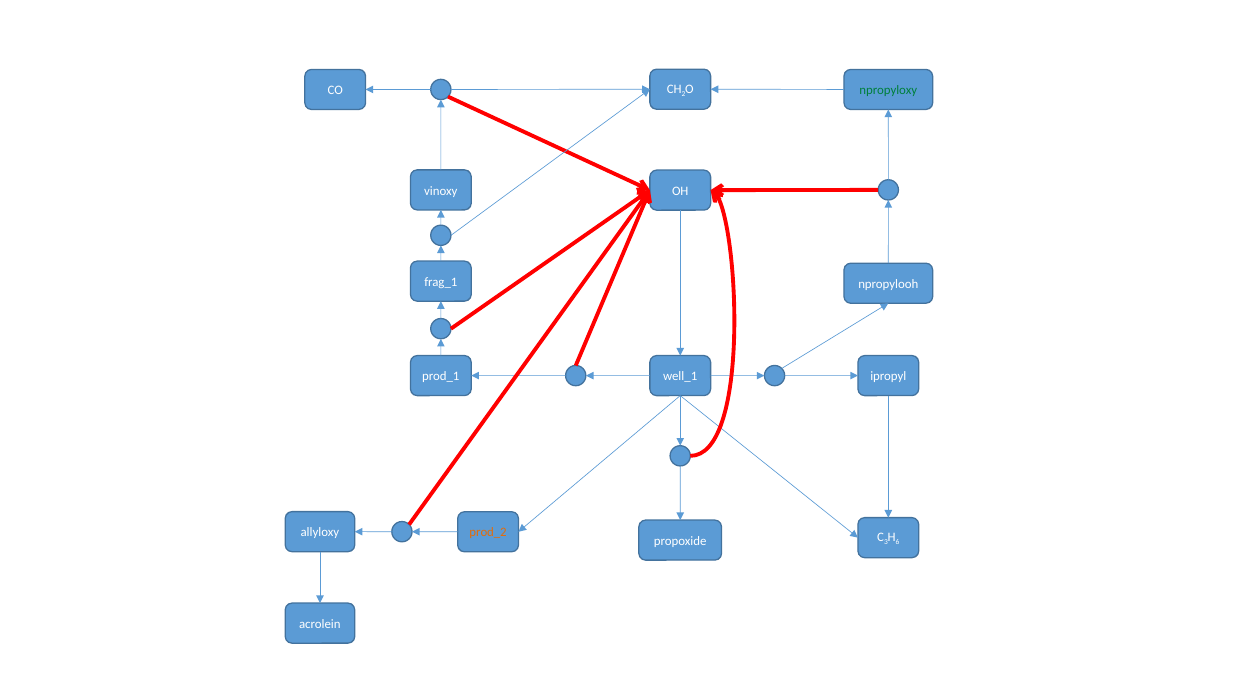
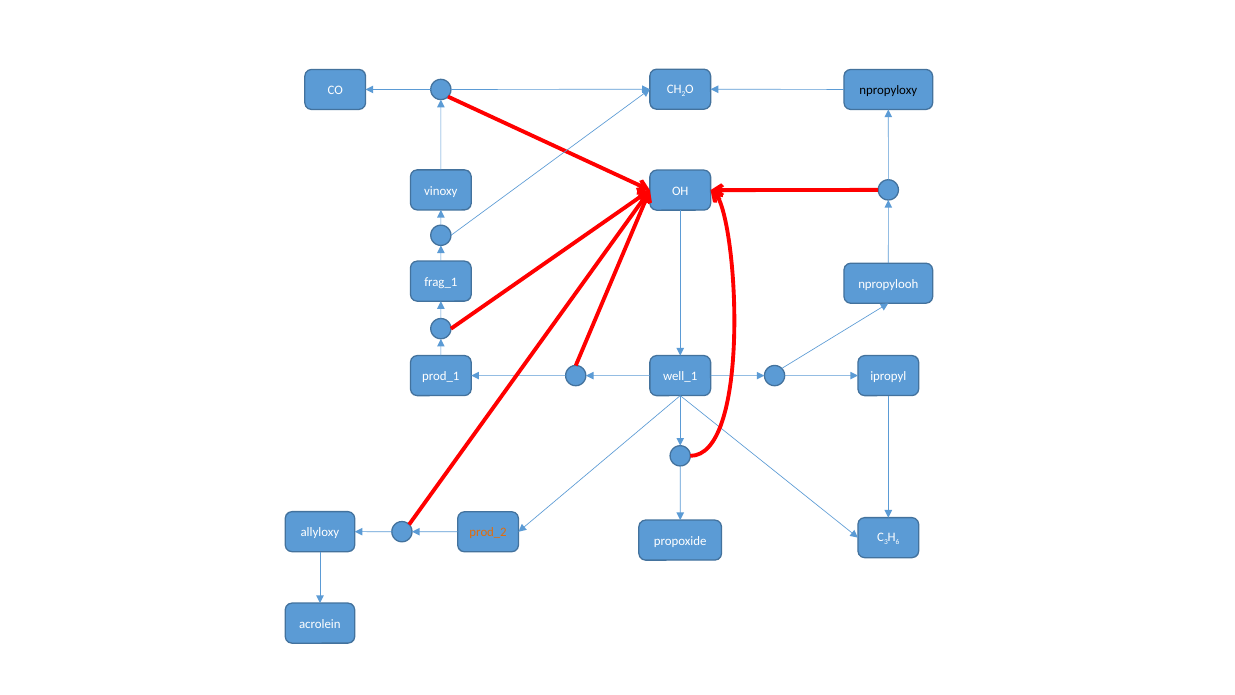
npropyloxy colour: green -> black
